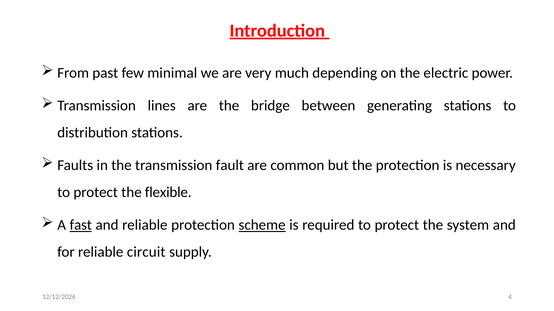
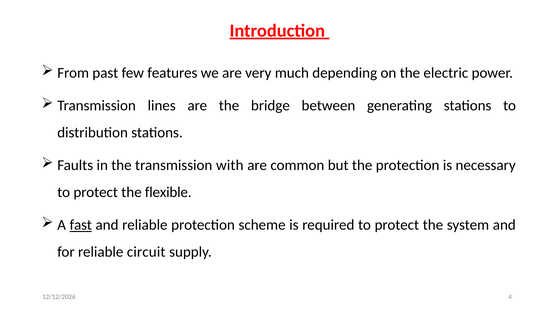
minimal: minimal -> features
fault: fault -> with
scheme underline: present -> none
